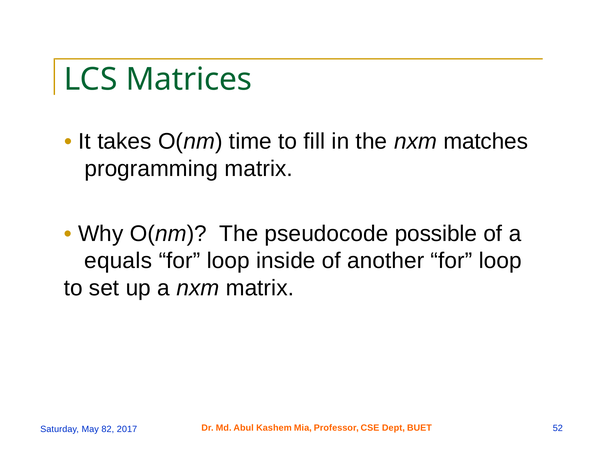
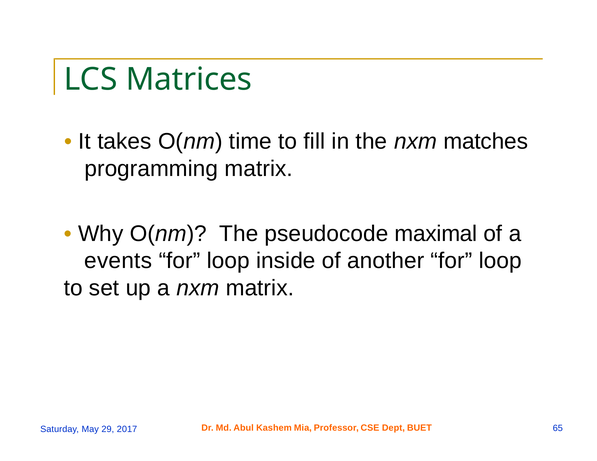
possible: possible -> maximal
equals: equals -> events
82: 82 -> 29
52: 52 -> 65
